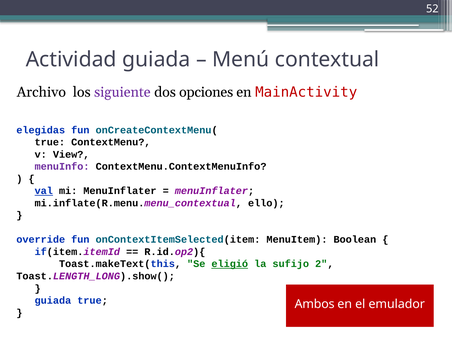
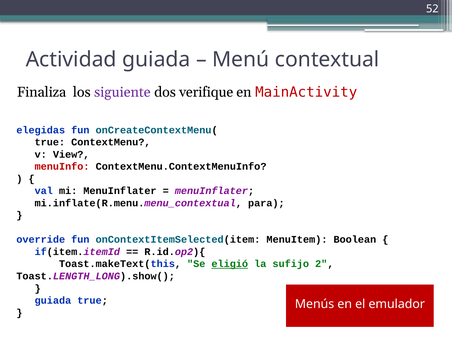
Archivo: Archivo -> Finaliza
opciones: opciones -> verifique
menuInfo colour: purple -> red
val underline: present -> none
ello: ello -> para
Ambos: Ambos -> Menús
